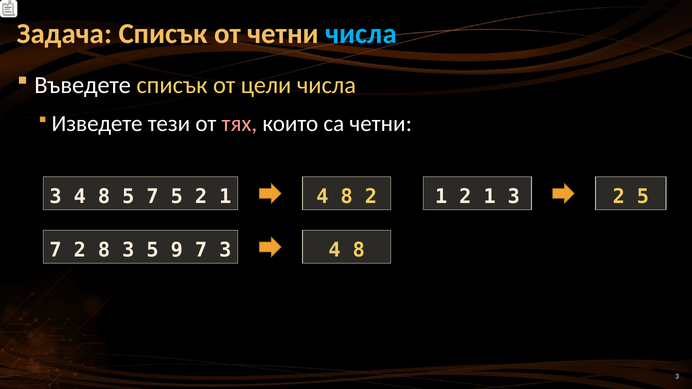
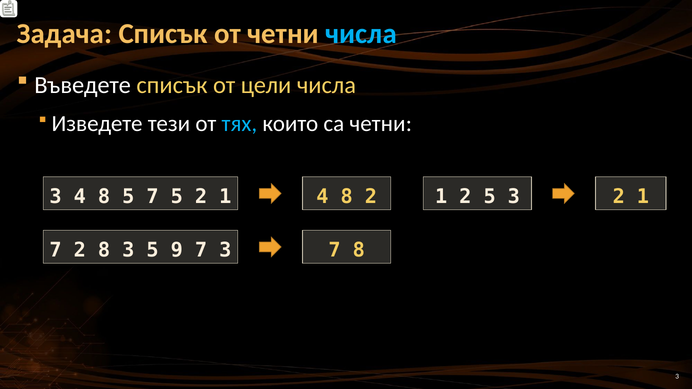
тях colour: pink -> light blue
1 2 1: 1 -> 5
3 2 5: 5 -> 1
7 3 4: 4 -> 7
